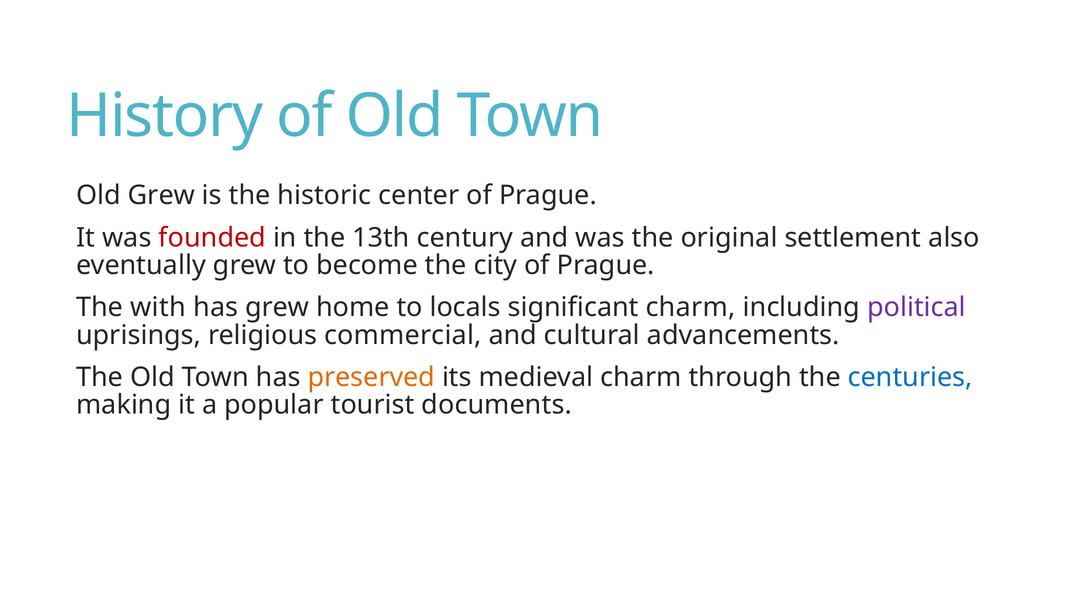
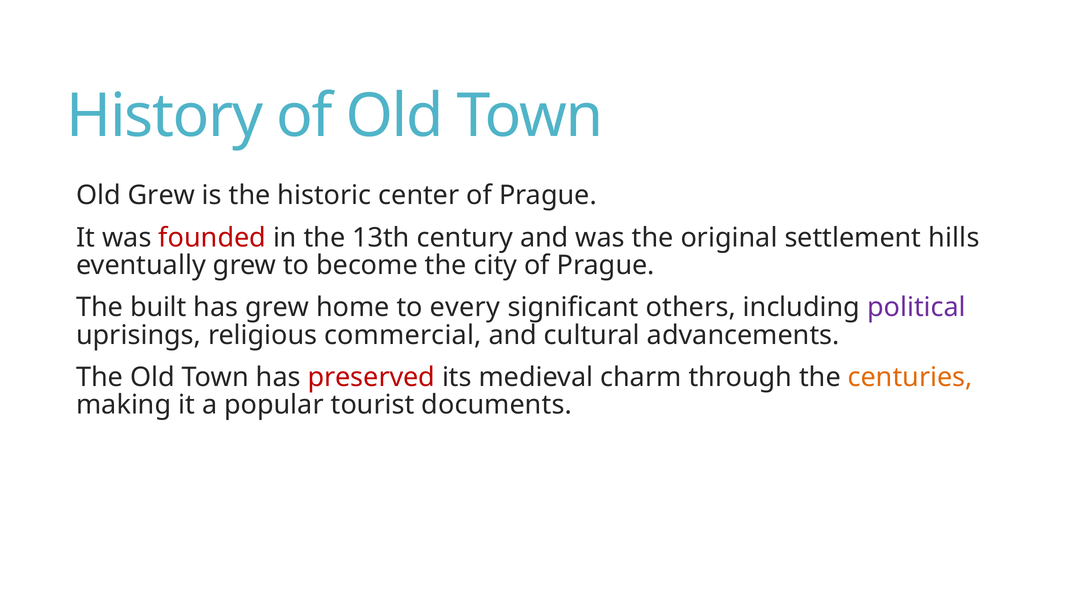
also: also -> hills
with: with -> built
locals: locals -> every
significant charm: charm -> others
preserved colour: orange -> red
centuries colour: blue -> orange
